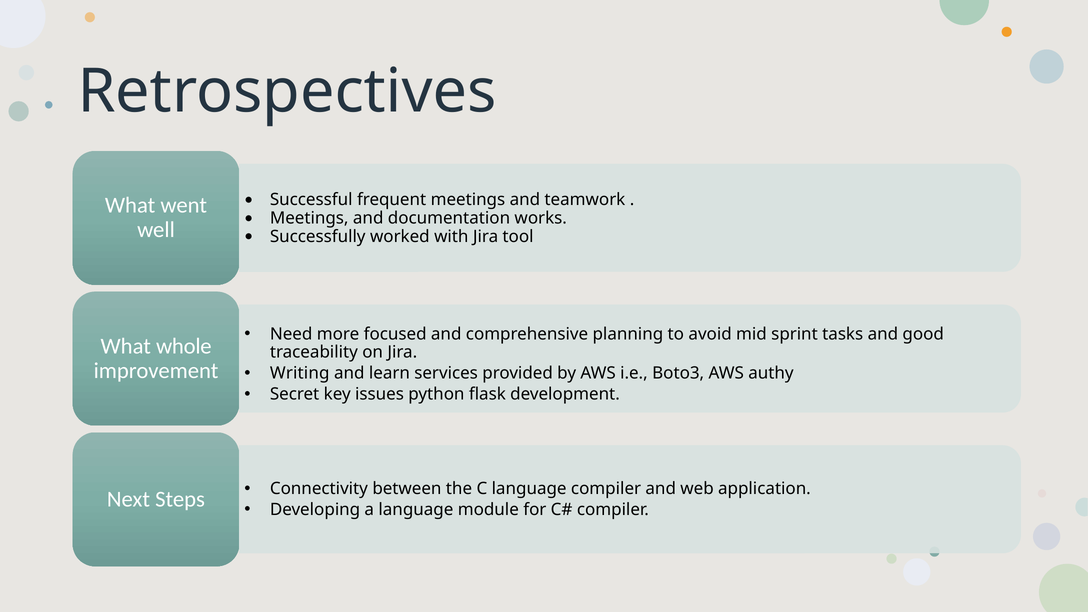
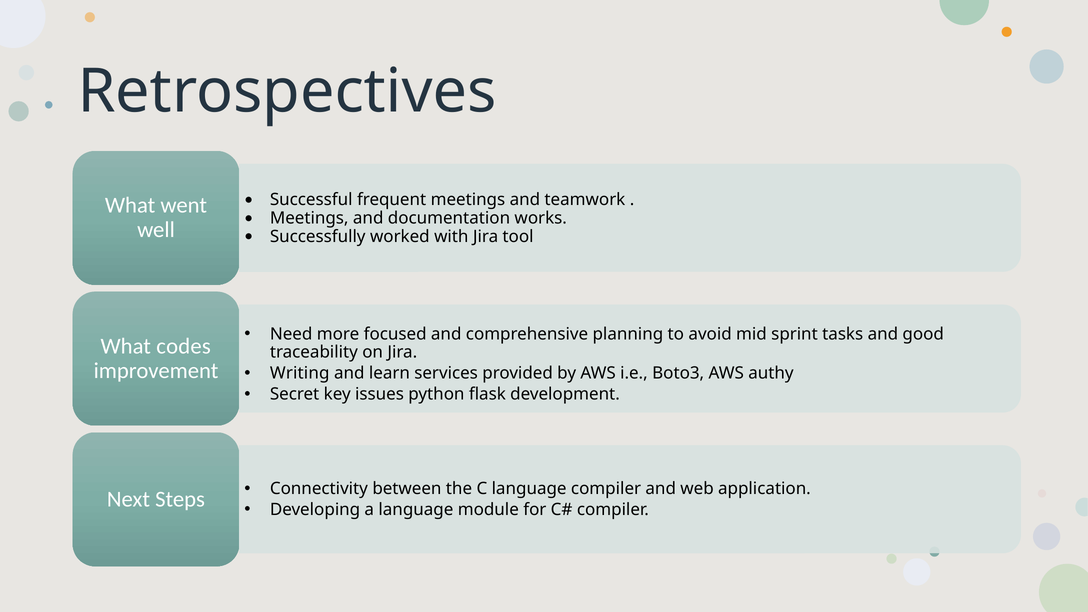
whole: whole -> codes
